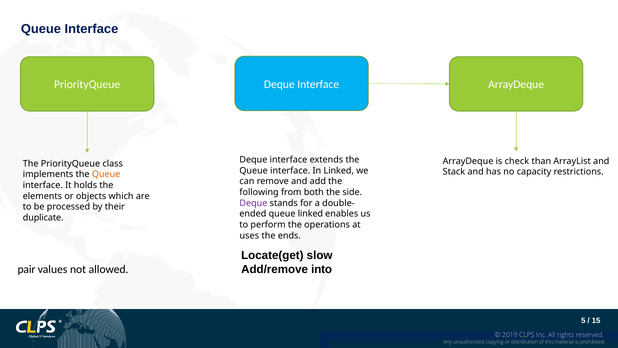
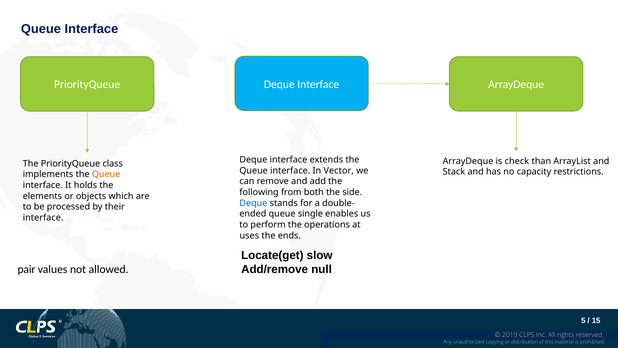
In Linked: Linked -> Vector
Deque at (253, 203) colour: purple -> blue
queue linked: linked -> single
duplicate at (43, 217): duplicate -> interface
into: into -> null
